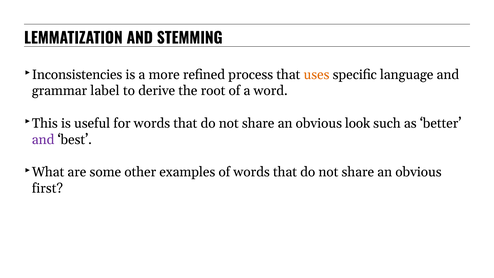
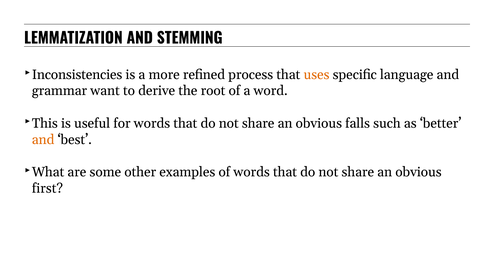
label: label -> want
look: look -> falls
and at (43, 139) colour: purple -> orange
